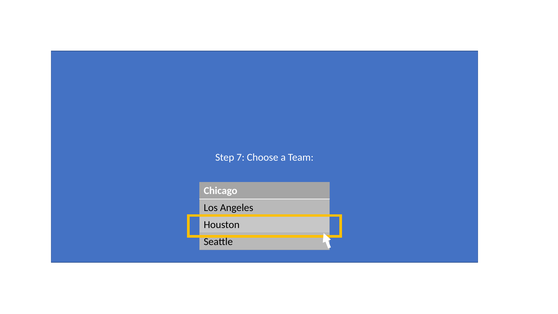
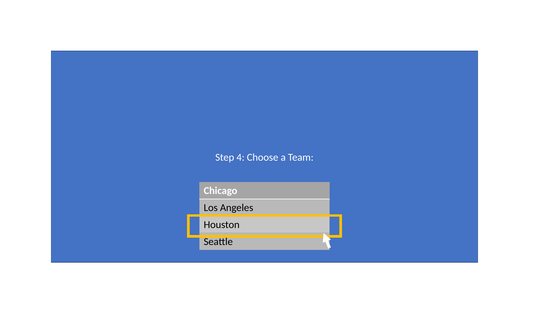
7: 7 -> 4
